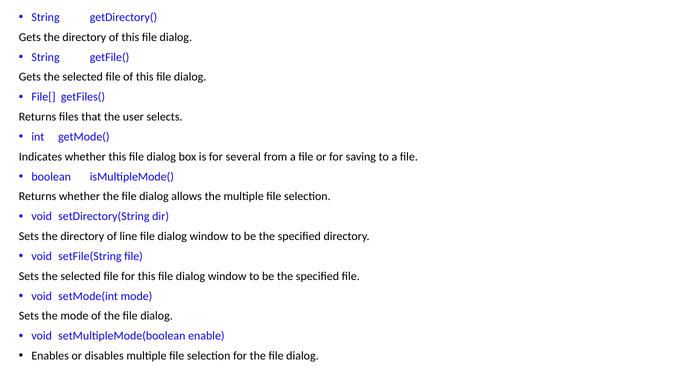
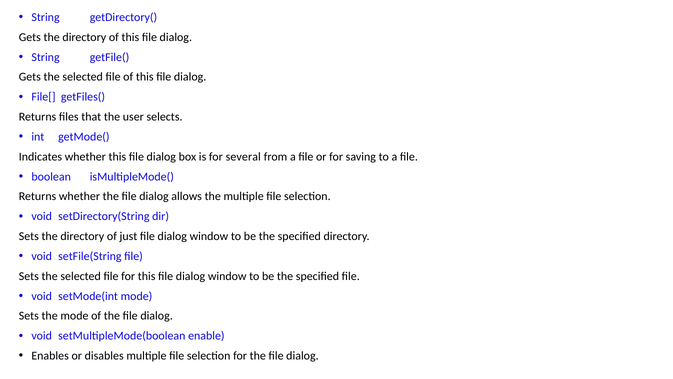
line: line -> just
